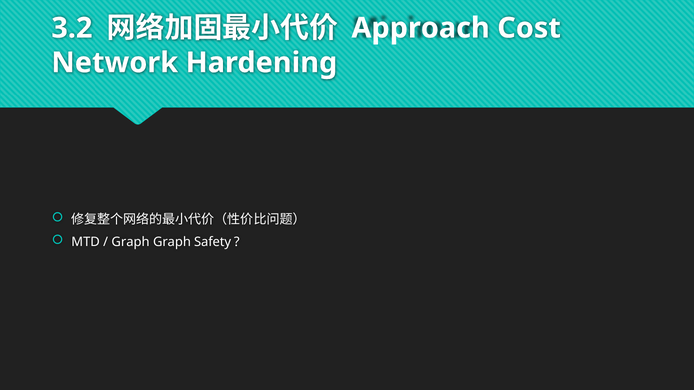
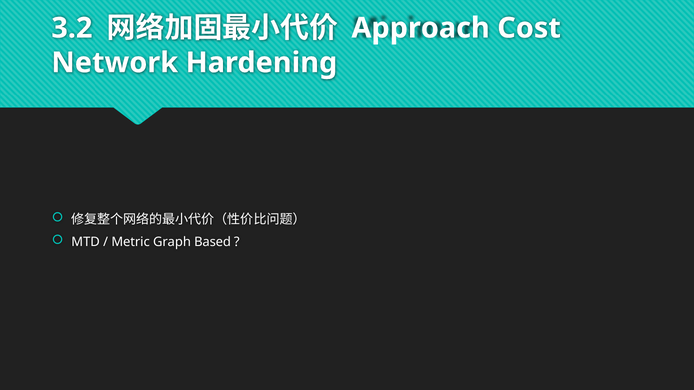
Graph at (131, 242): Graph -> Metric
Safety: Safety -> Based
